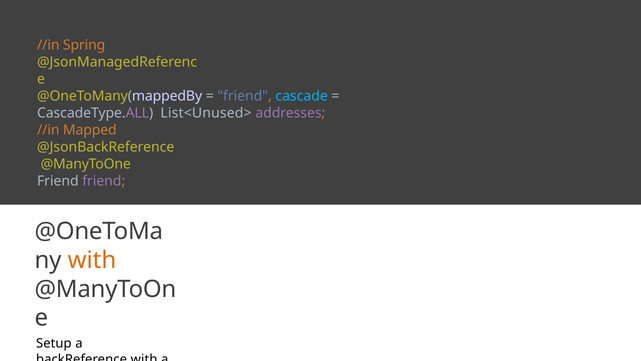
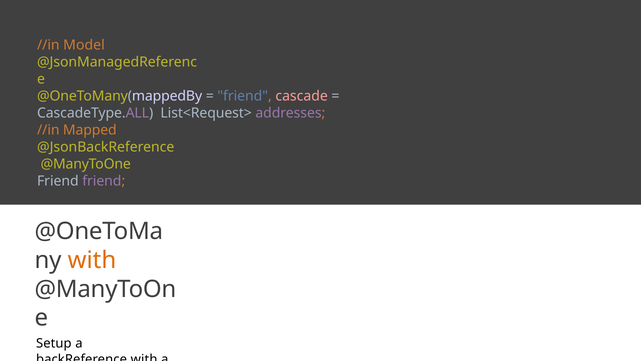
Spring: Spring -> Model
cascade colour: light blue -> pink
List<Unused>: List<Unused> -> List<Request>
